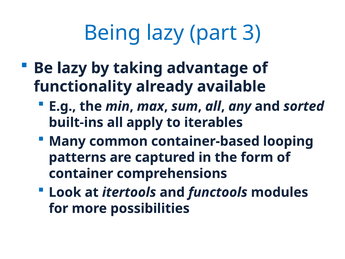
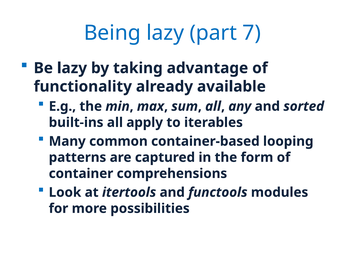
3: 3 -> 7
